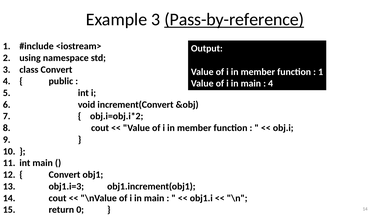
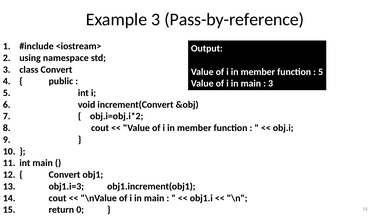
Pass-by-reference underline: present -> none
1 at (321, 72): 1 -> 5
4 at (271, 84): 4 -> 3
